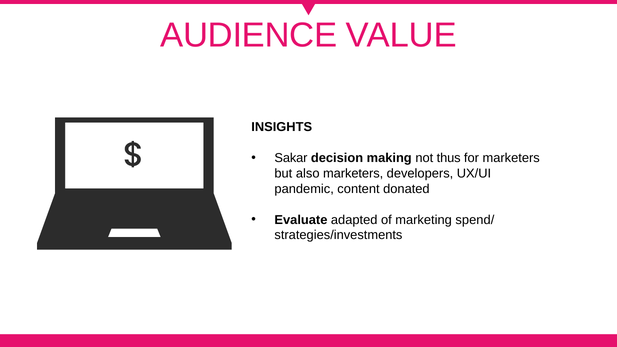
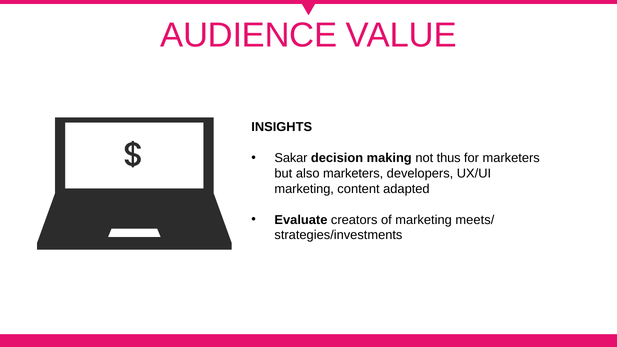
pandemic at (304, 189): pandemic -> marketing
donated: donated -> adapted
adapted: adapted -> creators
spend/: spend/ -> meets/
